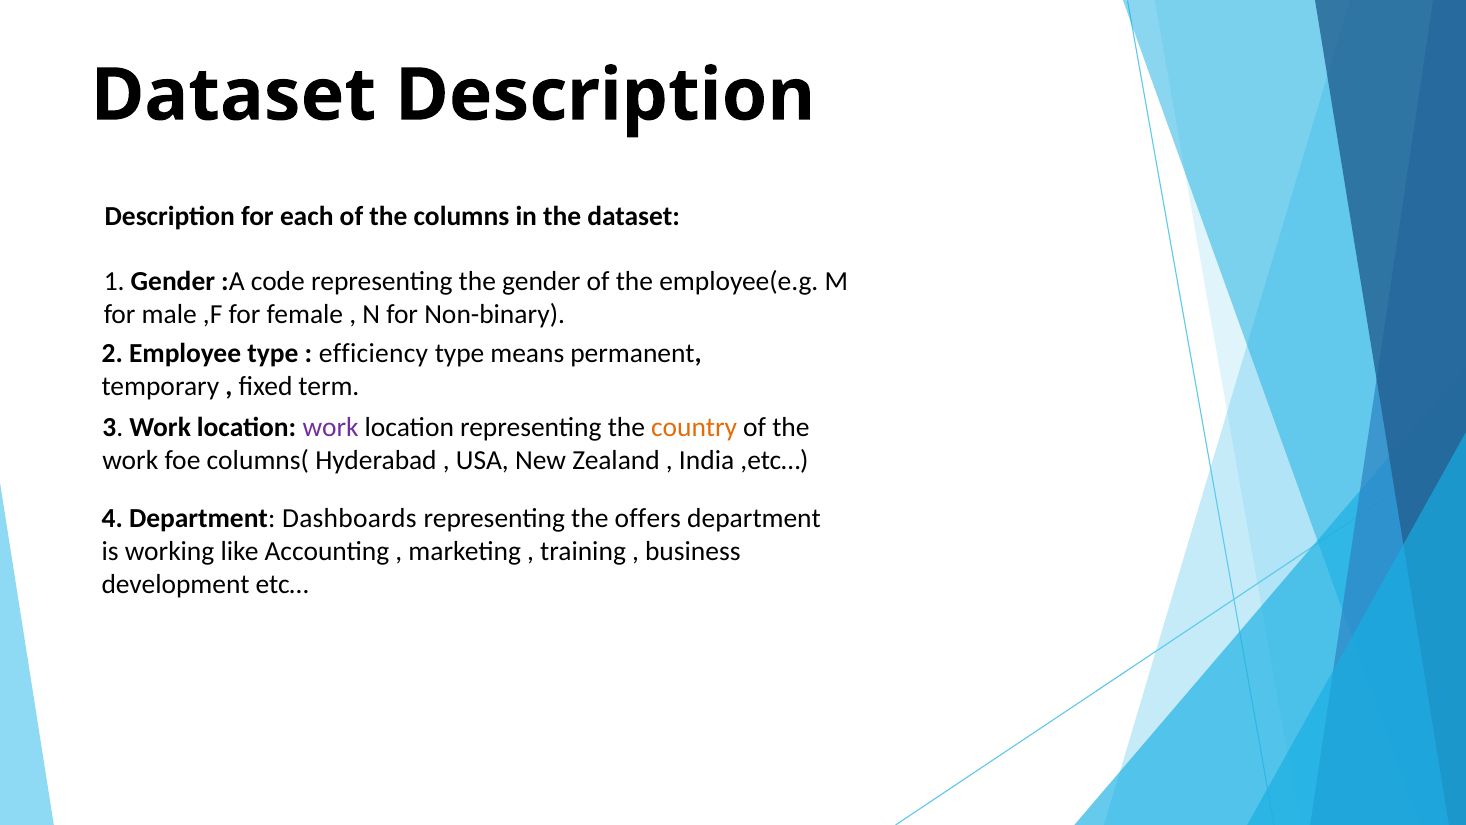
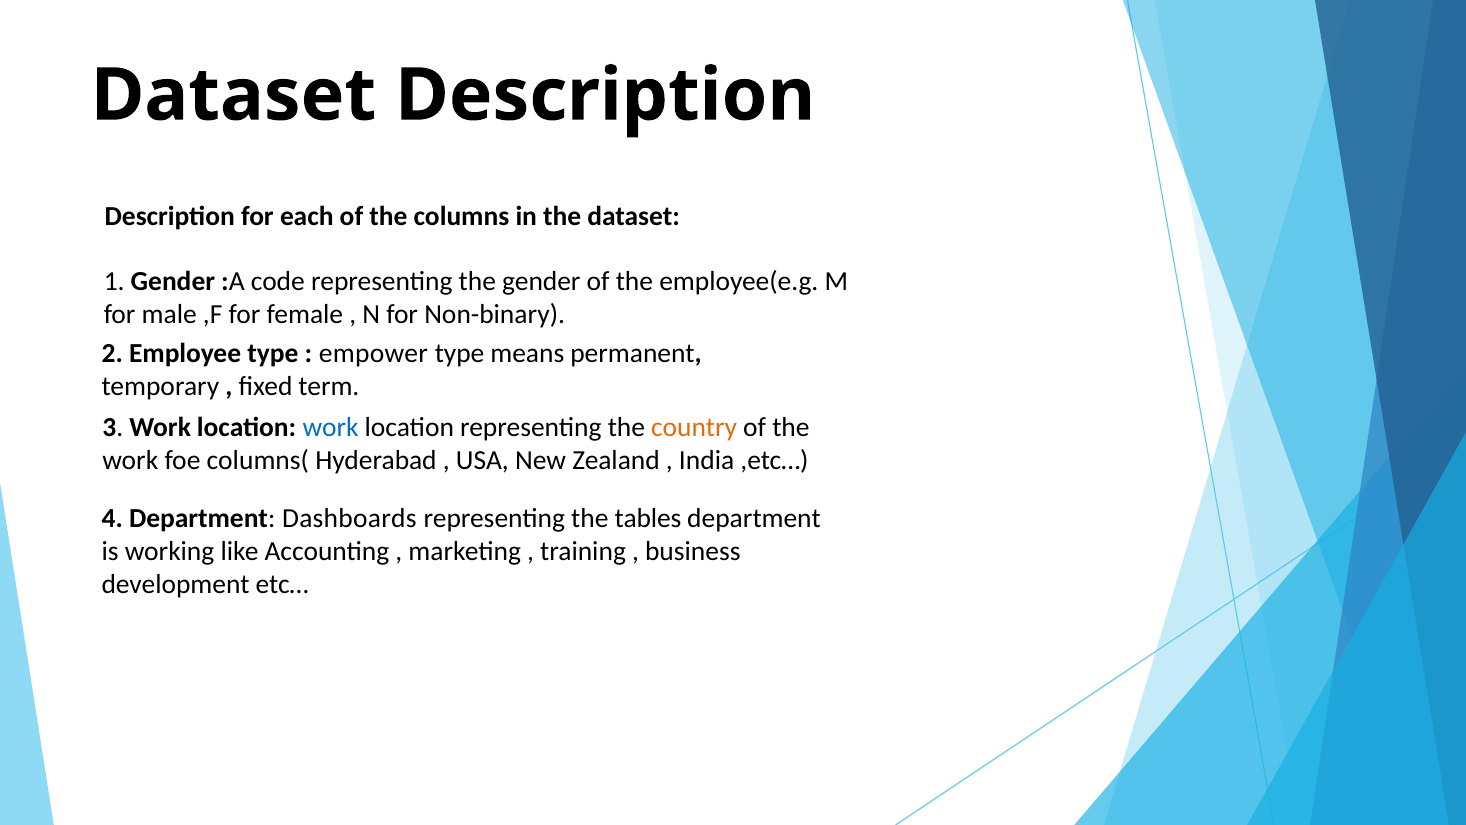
efficiency: efficiency -> empower
work at (331, 427) colour: purple -> blue
offers: offers -> tables
